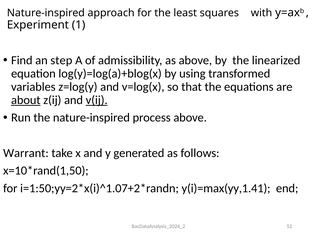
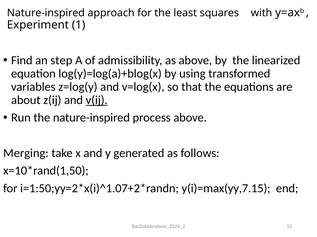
about underline: present -> none
Warrant: Warrant -> Merging
y(i)=max(yy,1.41: y(i)=max(yy,1.41 -> y(i)=max(yy,7.15
